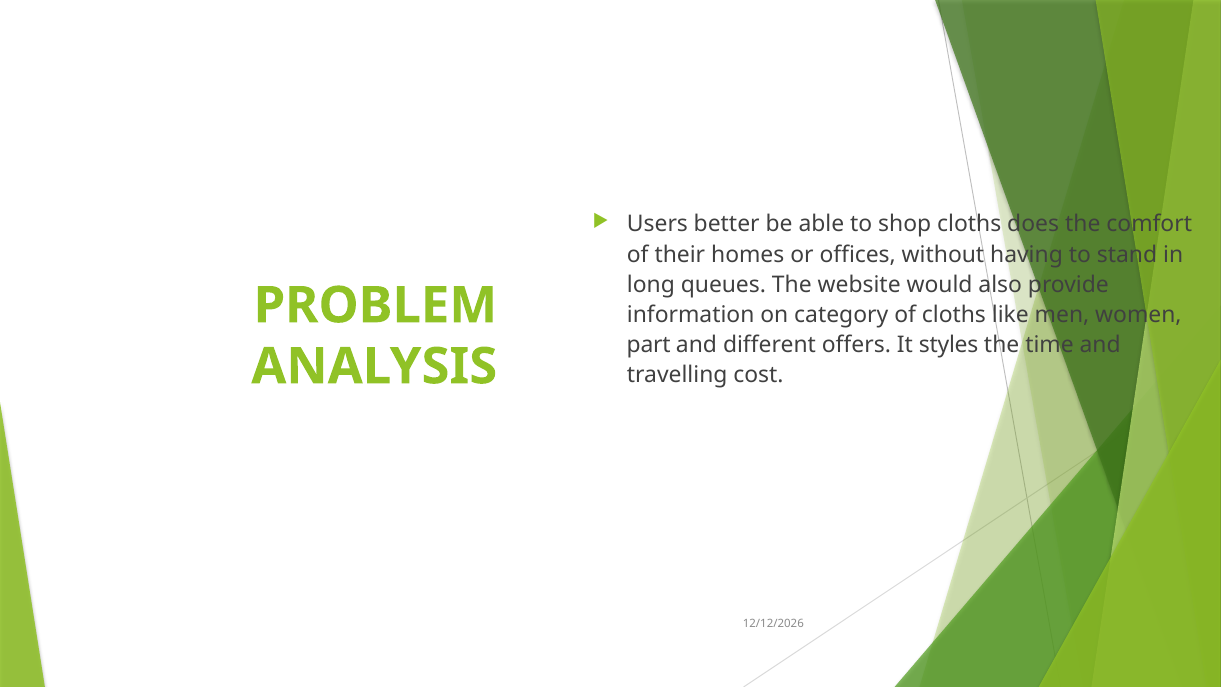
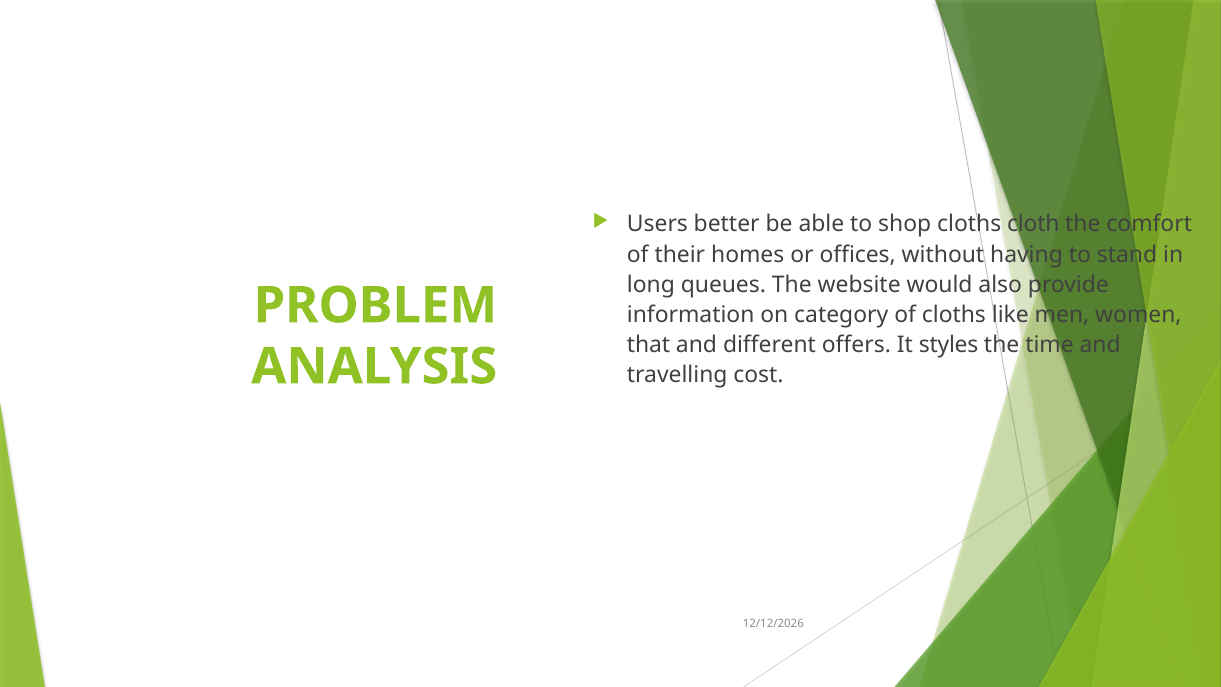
does: does -> cloth
part: part -> that
